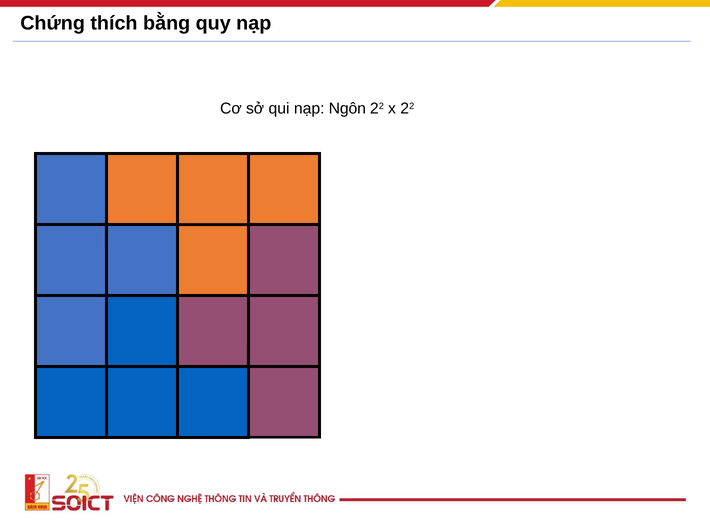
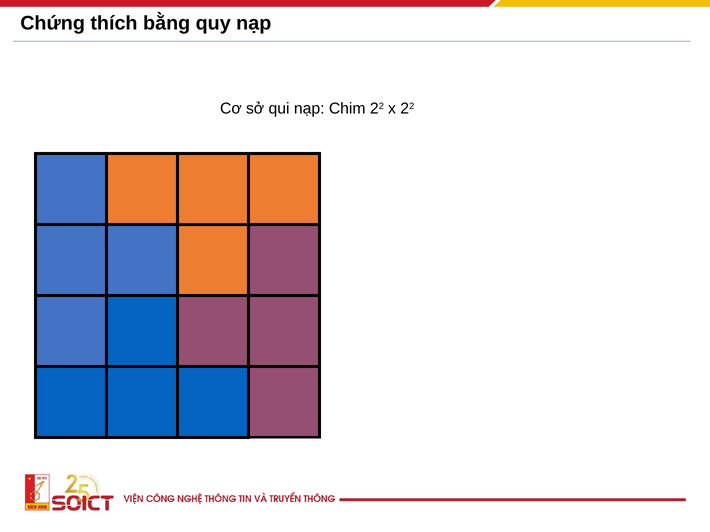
Ngôn: Ngôn -> Chim
